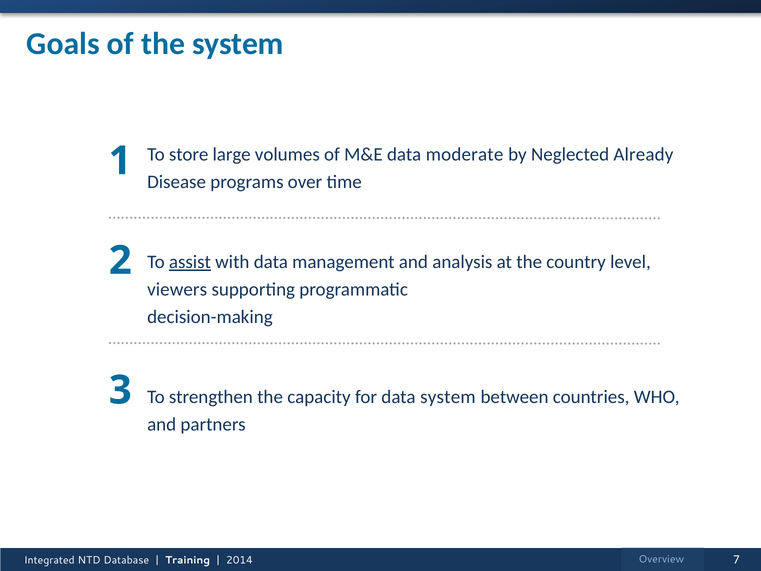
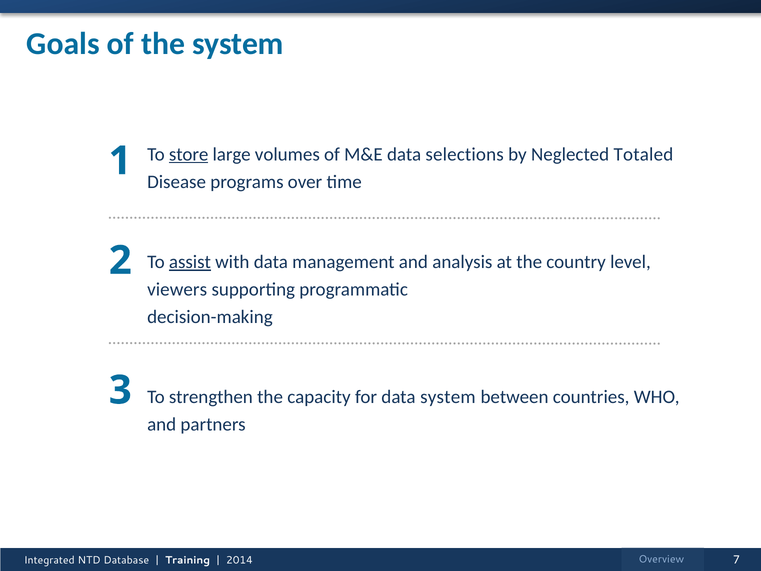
store underline: none -> present
moderate: moderate -> selections
Already: Already -> Totaled
